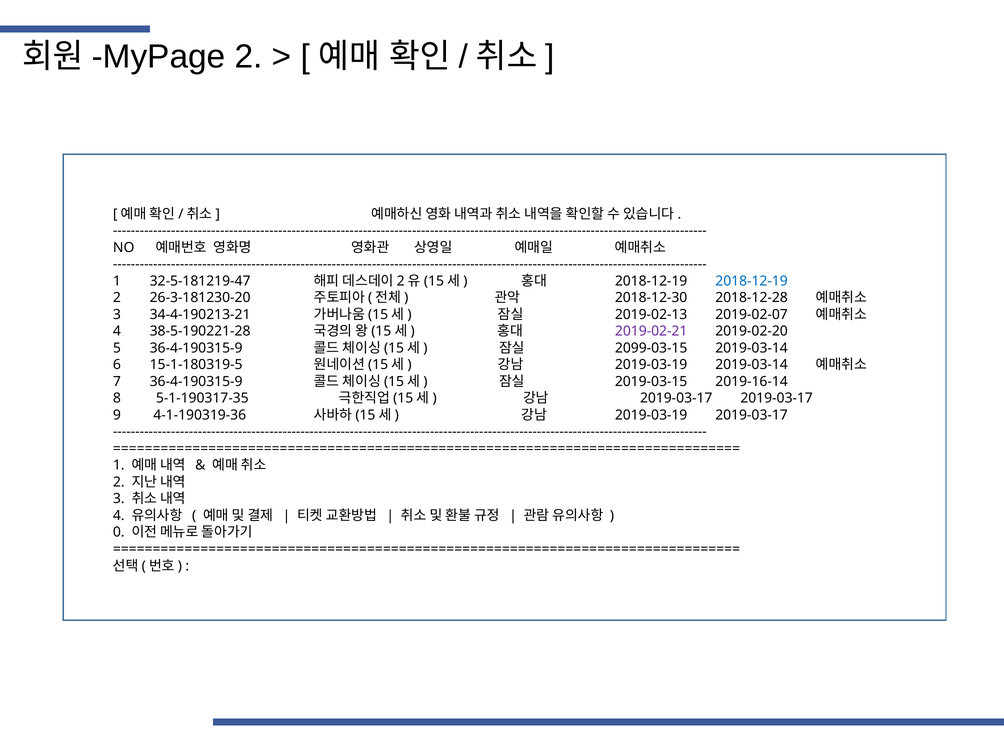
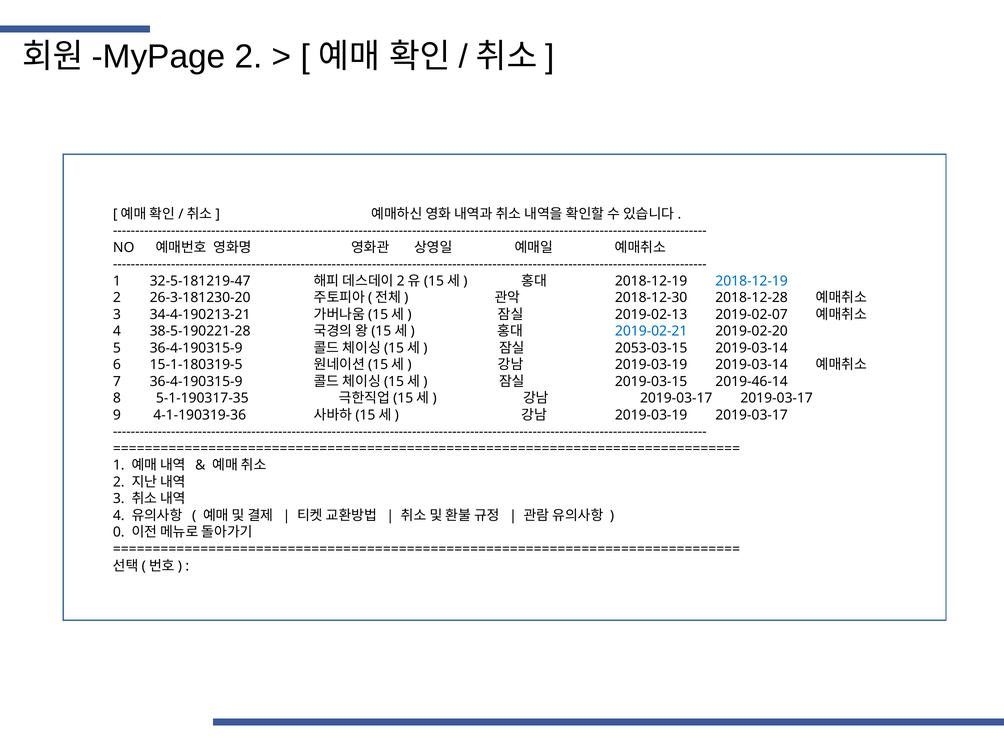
2019-02-21 colour: purple -> blue
2099-03-15: 2099-03-15 -> 2053-03-15
2019-16-14: 2019-16-14 -> 2019-46-14
